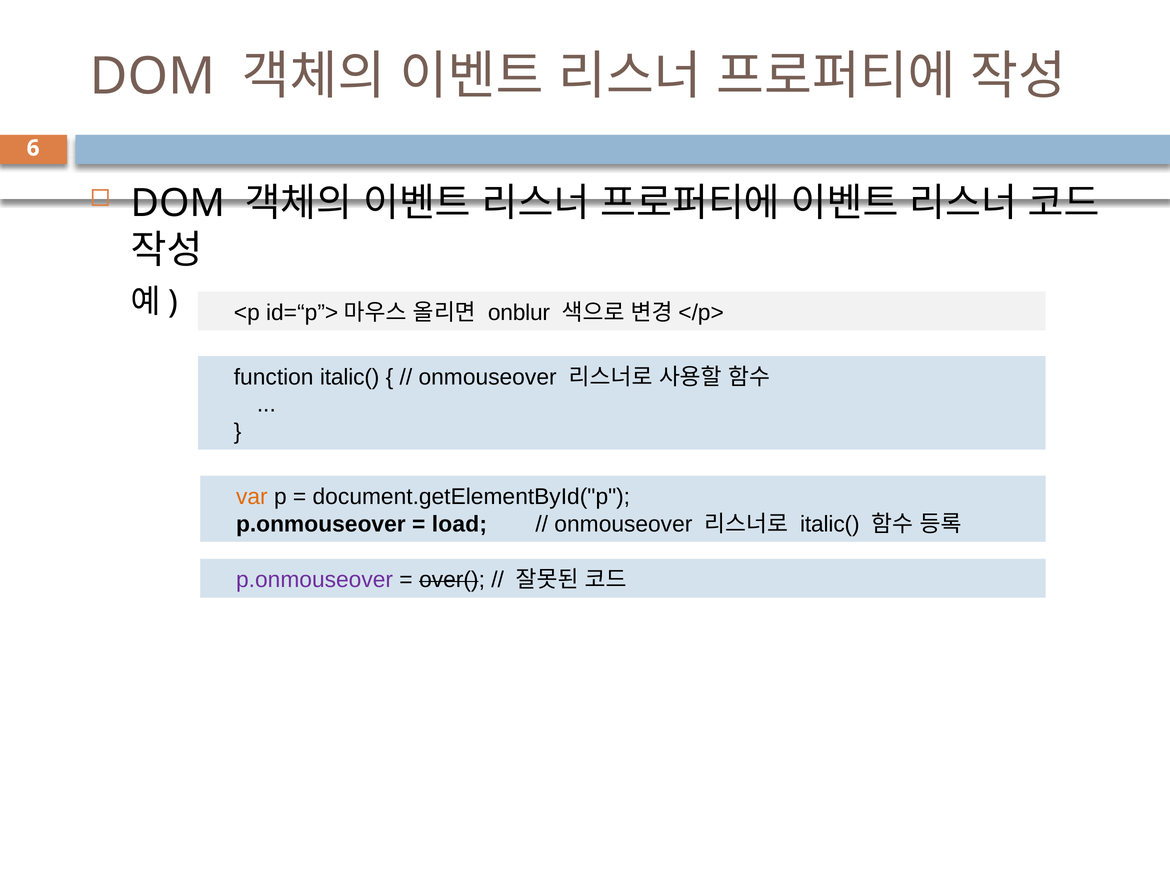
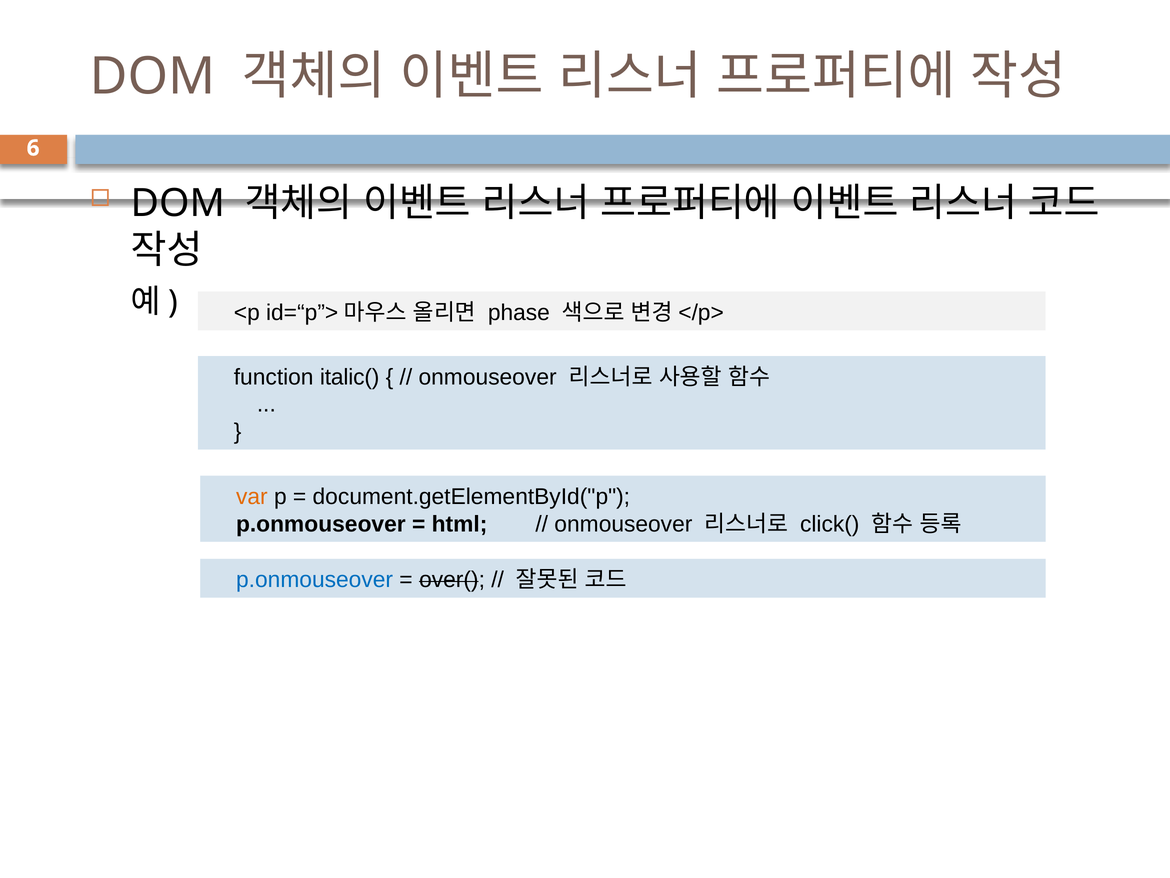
onblur: onblur -> phase
load: load -> html
italic( at (830, 524): italic( -> click(
p.onmouseover at (315, 580) colour: purple -> blue
